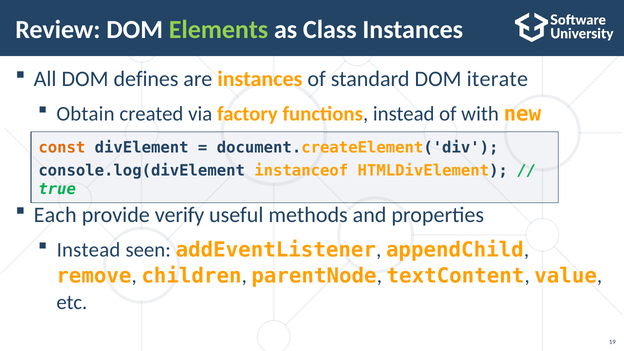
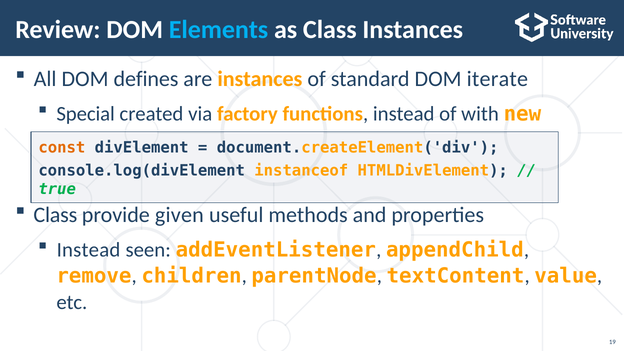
Elements colour: light green -> light blue
Obtain: Obtain -> Special
Each at (55, 215): Each -> Class
verify: verify -> given
